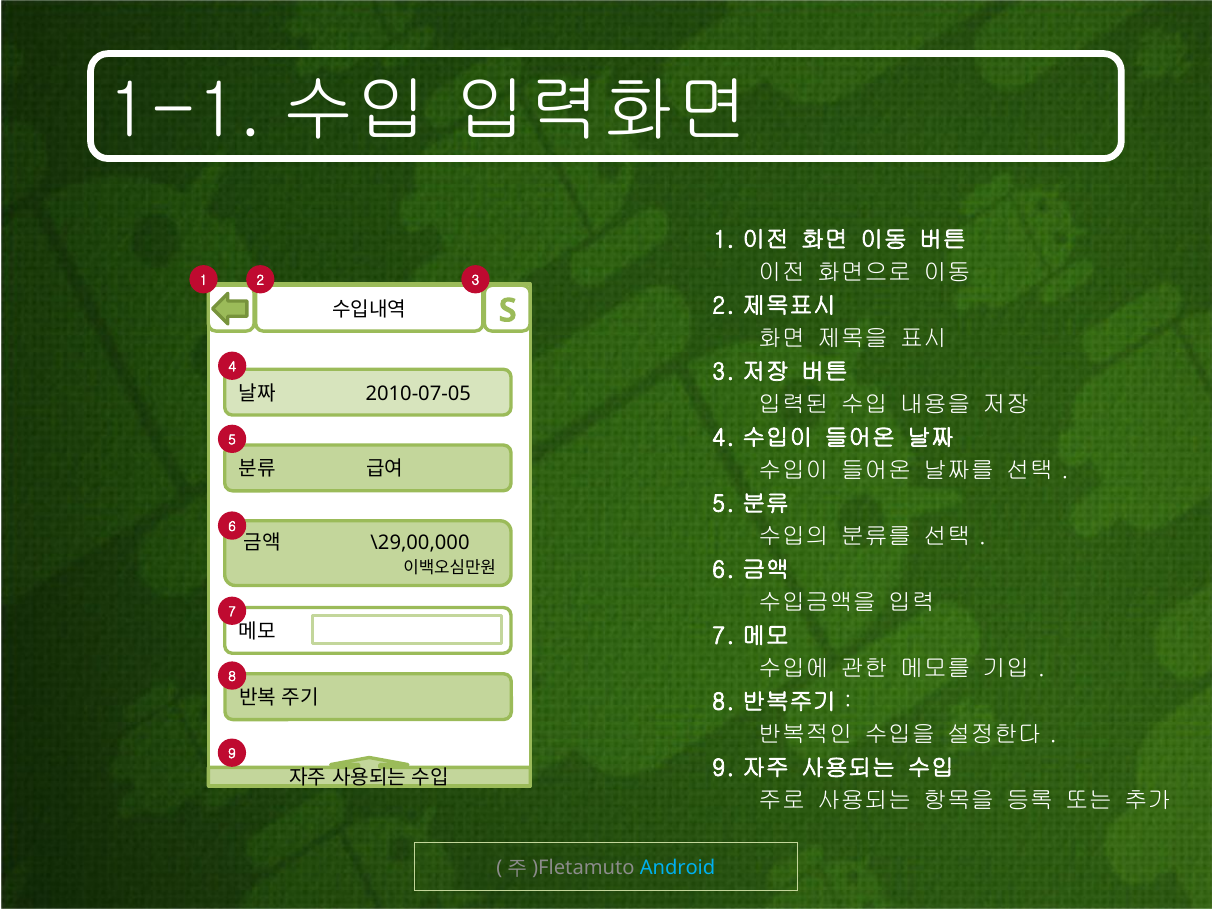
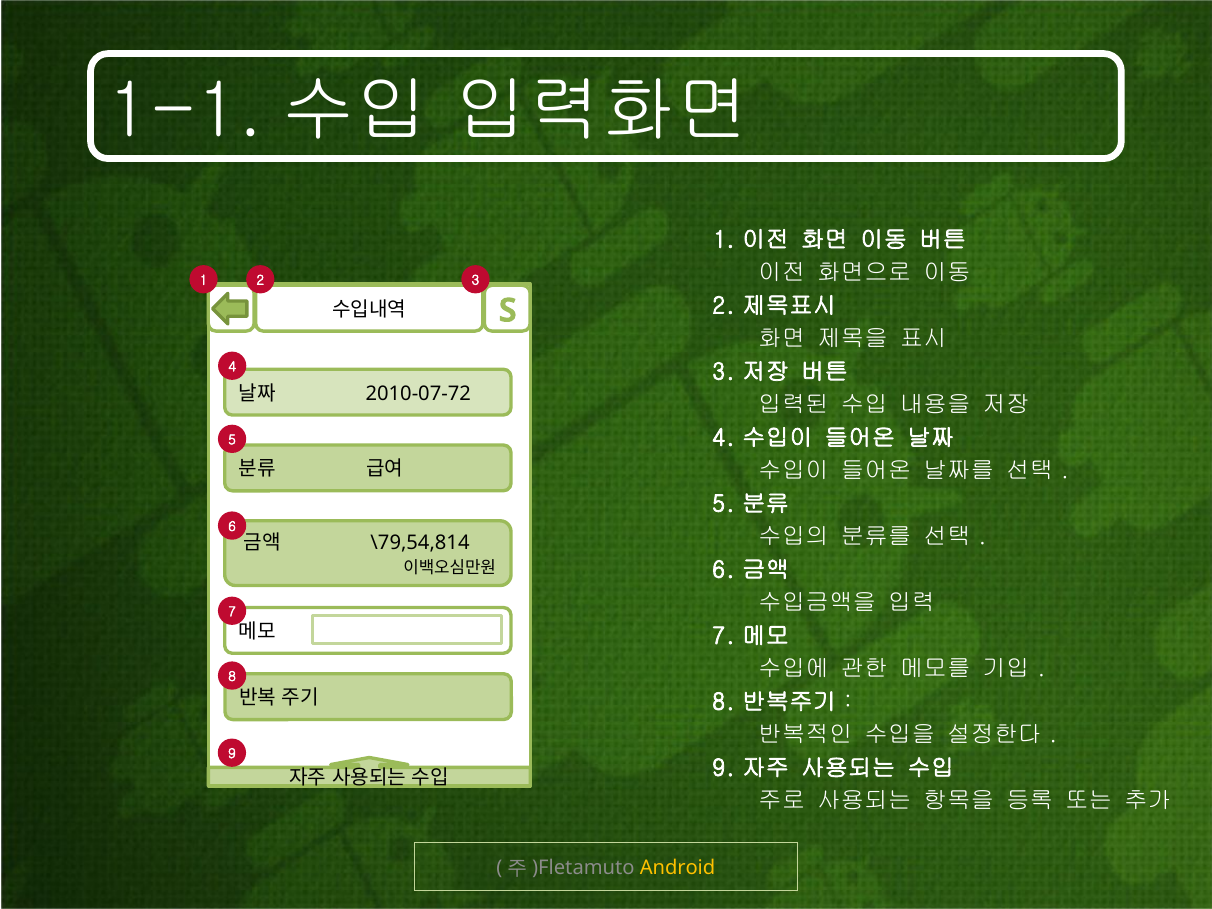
2010-07-05: 2010-07-05 -> 2010-07-72
\29,00,000: \29,00,000 -> \79,54,814
Android colour: light blue -> yellow
